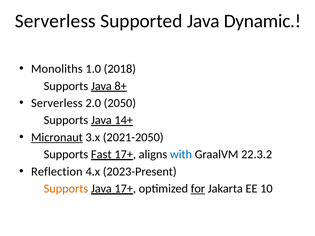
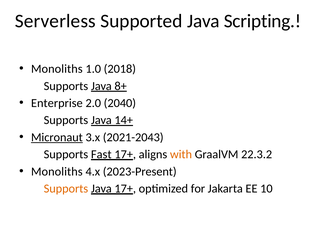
Dynamic: Dynamic -> Scripting
Serverless at (57, 103): Serverless -> Enterprise
2050: 2050 -> 2040
2021-2050: 2021-2050 -> 2021-2043
with colour: blue -> orange
Reflection at (57, 172): Reflection -> Monoliths
for underline: present -> none
